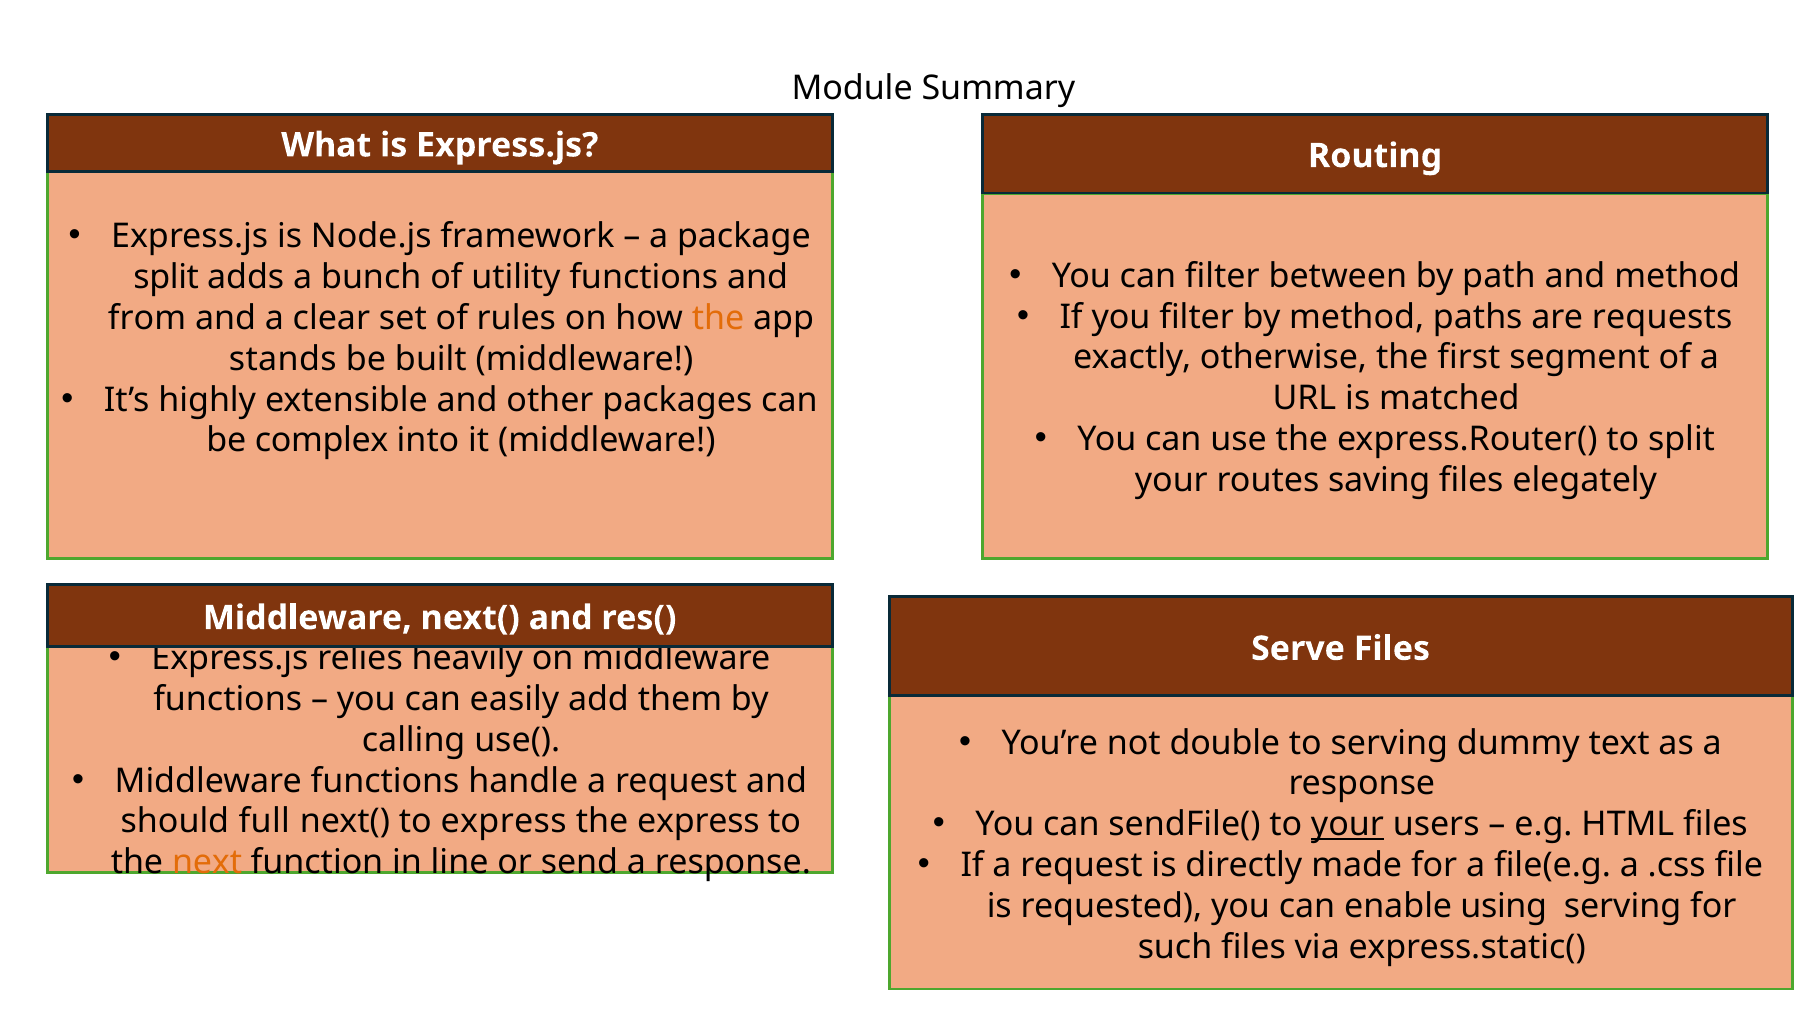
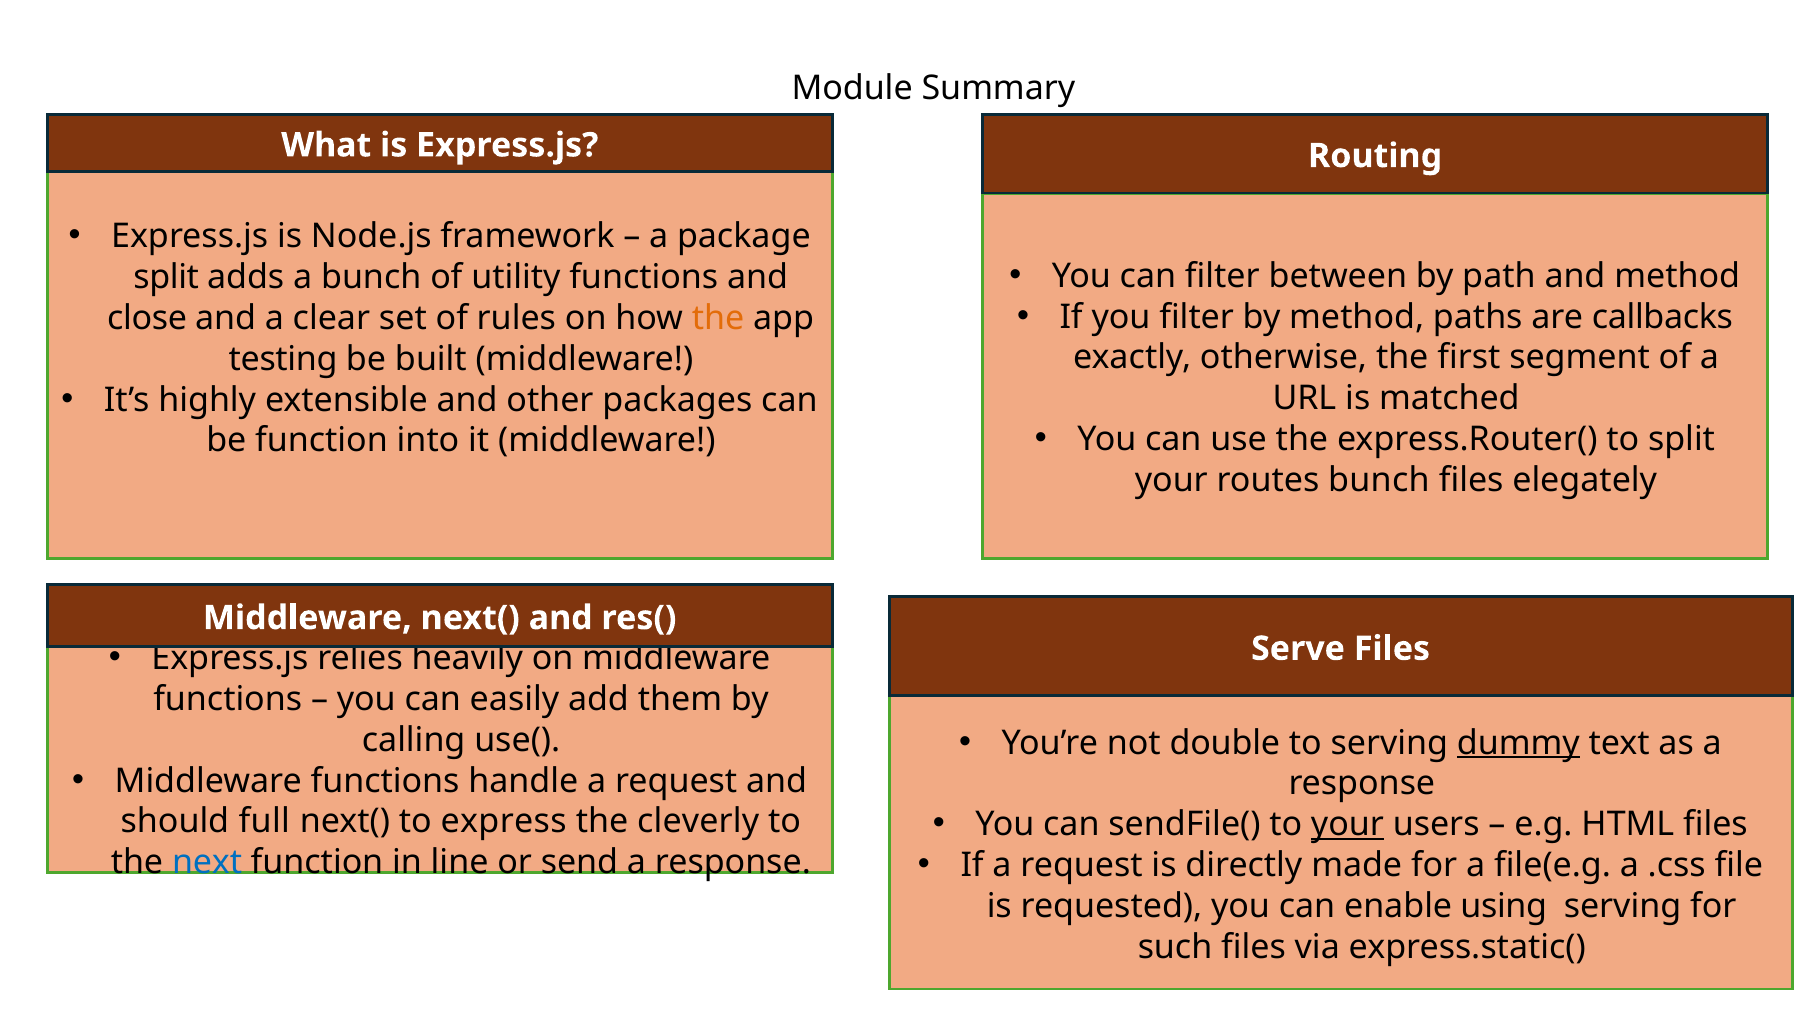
requests: requests -> callbacks
from: from -> close
stands: stands -> testing
be complex: complex -> function
routes saving: saving -> bunch
dummy underline: none -> present
the express: express -> cleverly
next colour: orange -> blue
